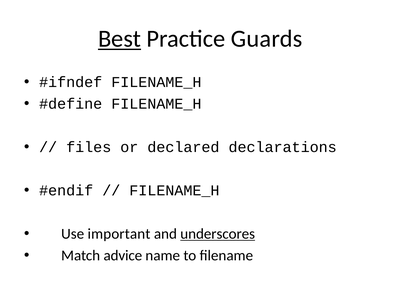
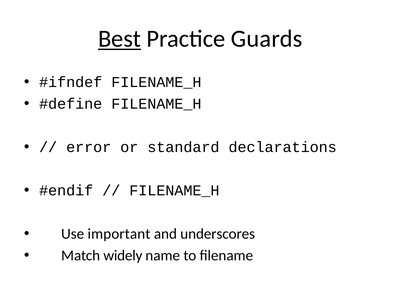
files: files -> error
declared: declared -> standard
underscores underline: present -> none
advice: advice -> widely
